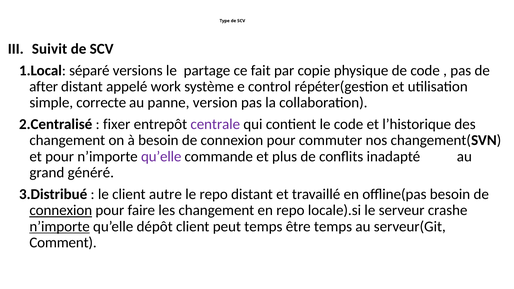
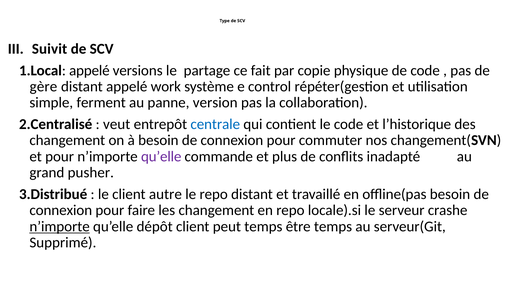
séparé at (89, 70): séparé -> appelé
after: after -> gère
correcte: correcte -> ferment
fixer: fixer -> veut
centrale colour: purple -> blue
généré: généré -> pusher
connexion at (61, 210) underline: present -> none
Comment: Comment -> Supprimé
